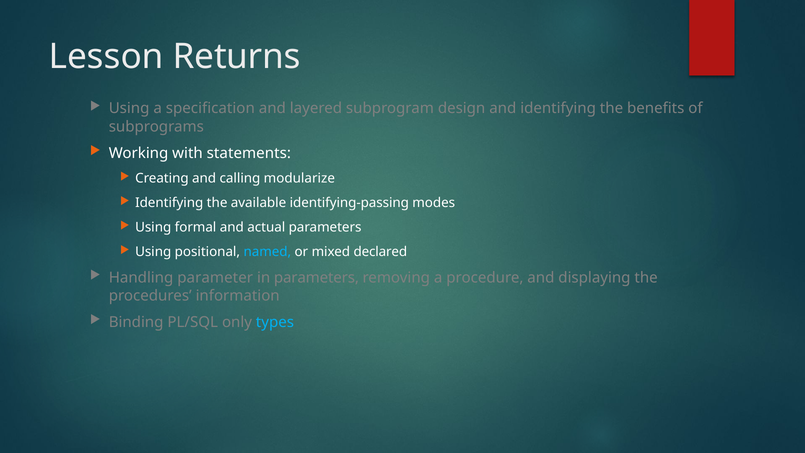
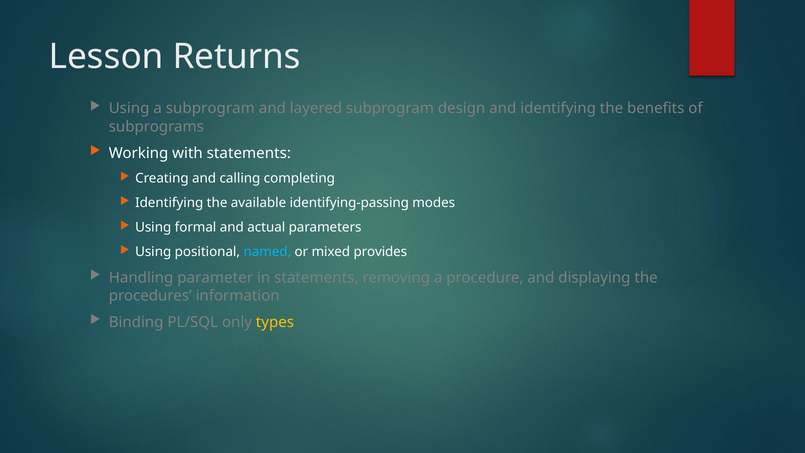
a specification: specification -> subprogram
modularize: modularize -> completing
declared: declared -> provides
in parameters: parameters -> statements
types colour: light blue -> yellow
